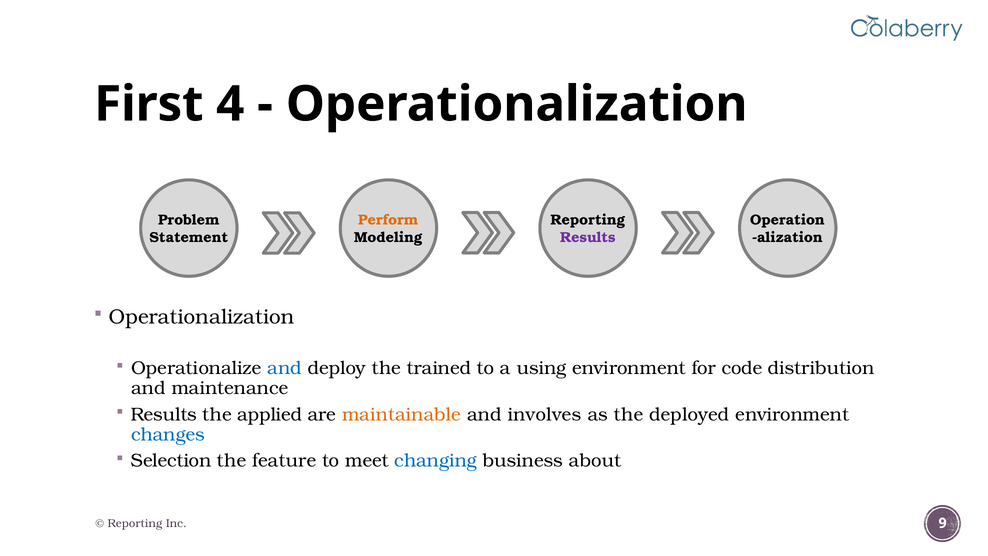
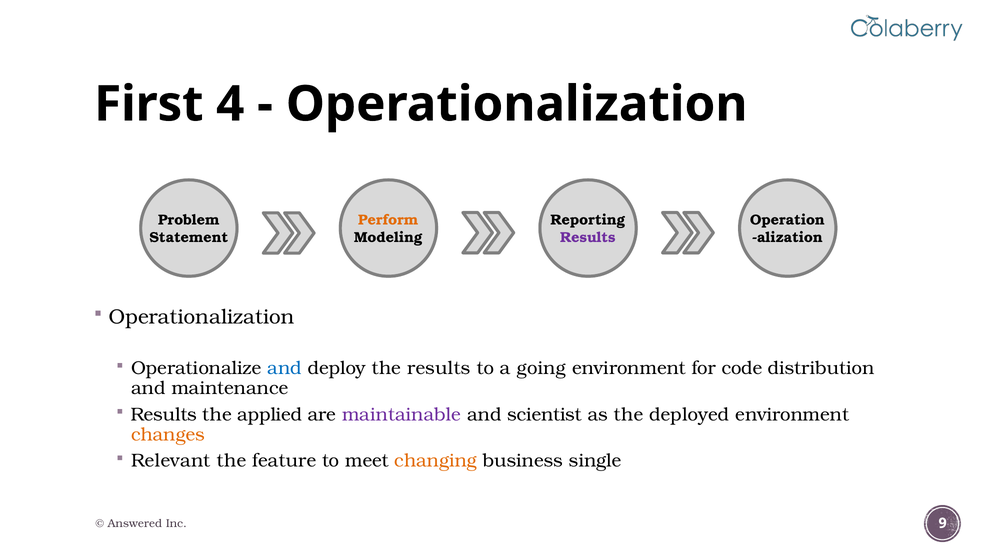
the trained: trained -> results
using: using -> going
maintainable colour: orange -> purple
involves: involves -> scientist
changes colour: blue -> orange
Selection: Selection -> Relevant
changing colour: blue -> orange
about: about -> single
Reporting at (135, 523): Reporting -> Answered
